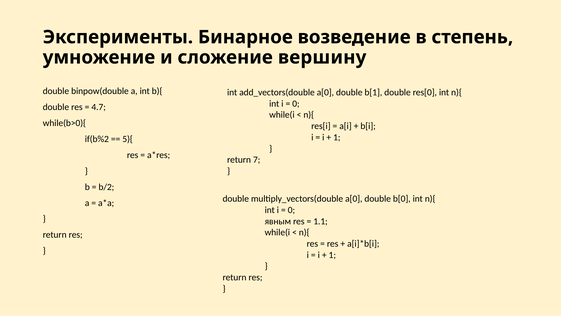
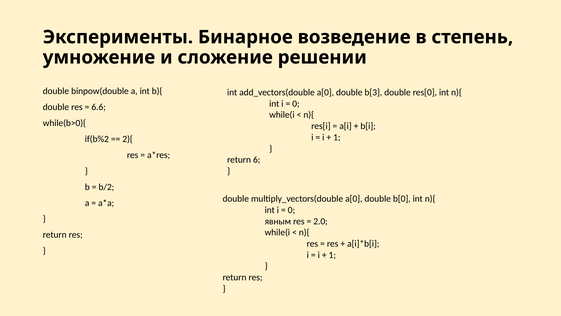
вершину: вершину -> решении
b[1: b[1 -> b[3
4.7: 4.7 -> 6.6
5){: 5){ -> 2){
7: 7 -> 6
1.1: 1.1 -> 2.0
